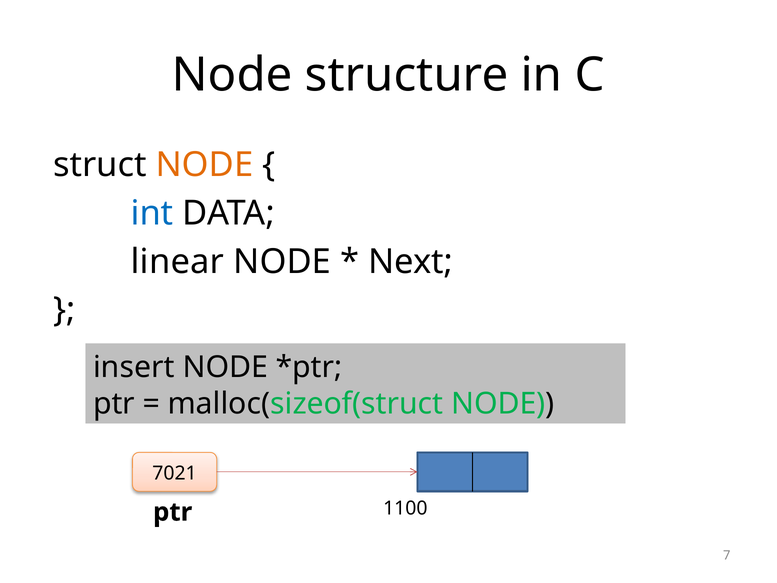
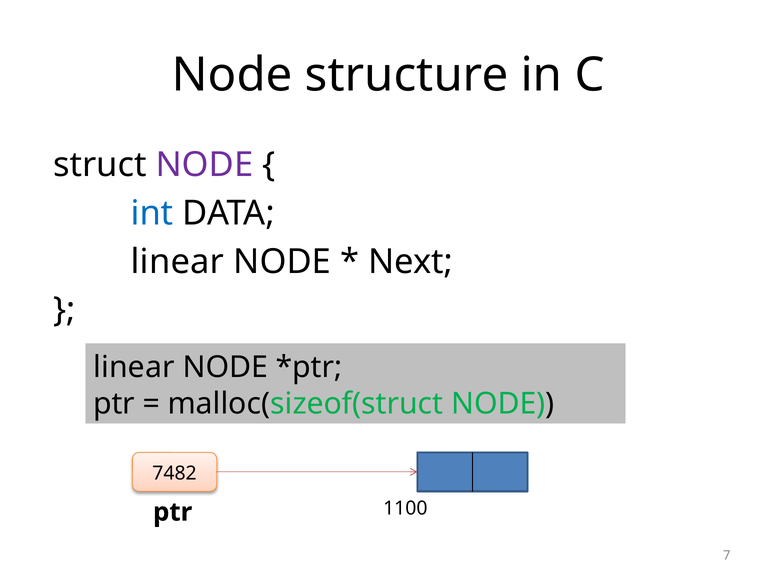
NODE at (205, 165) colour: orange -> purple
insert at (134, 367): insert -> linear
7021: 7021 -> 7482
